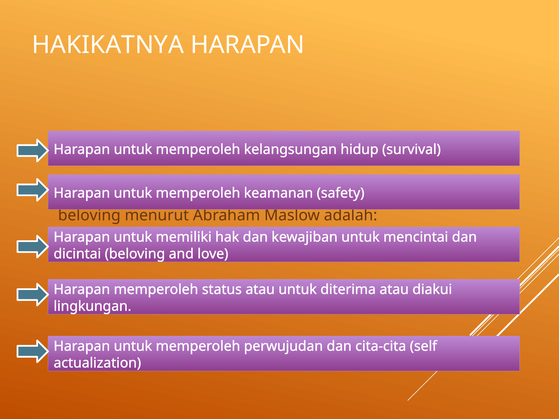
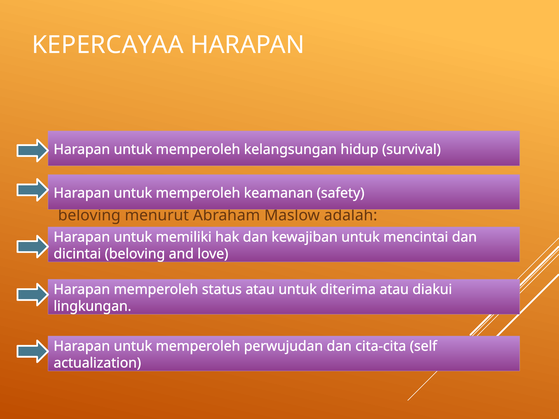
HAKIKATNYA: HAKIKATNYA -> KEPERCAYAA
